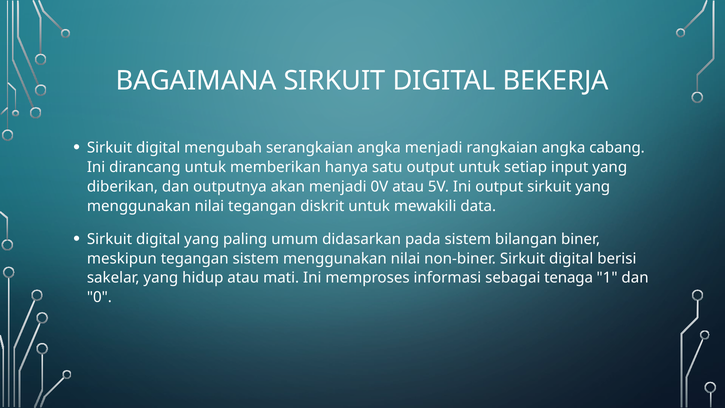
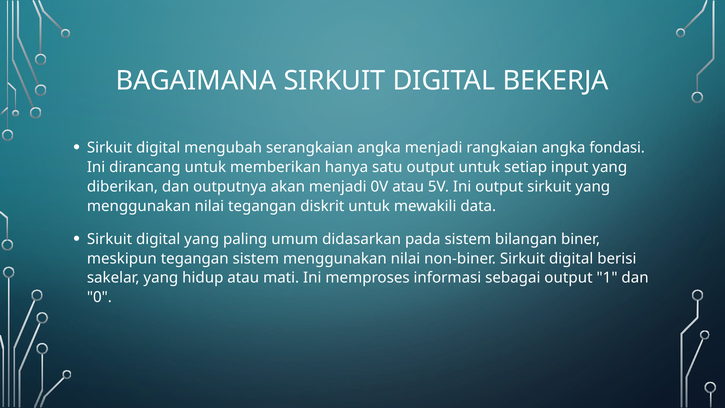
cabang: cabang -> fondasi
sebagai tenaga: tenaga -> output
